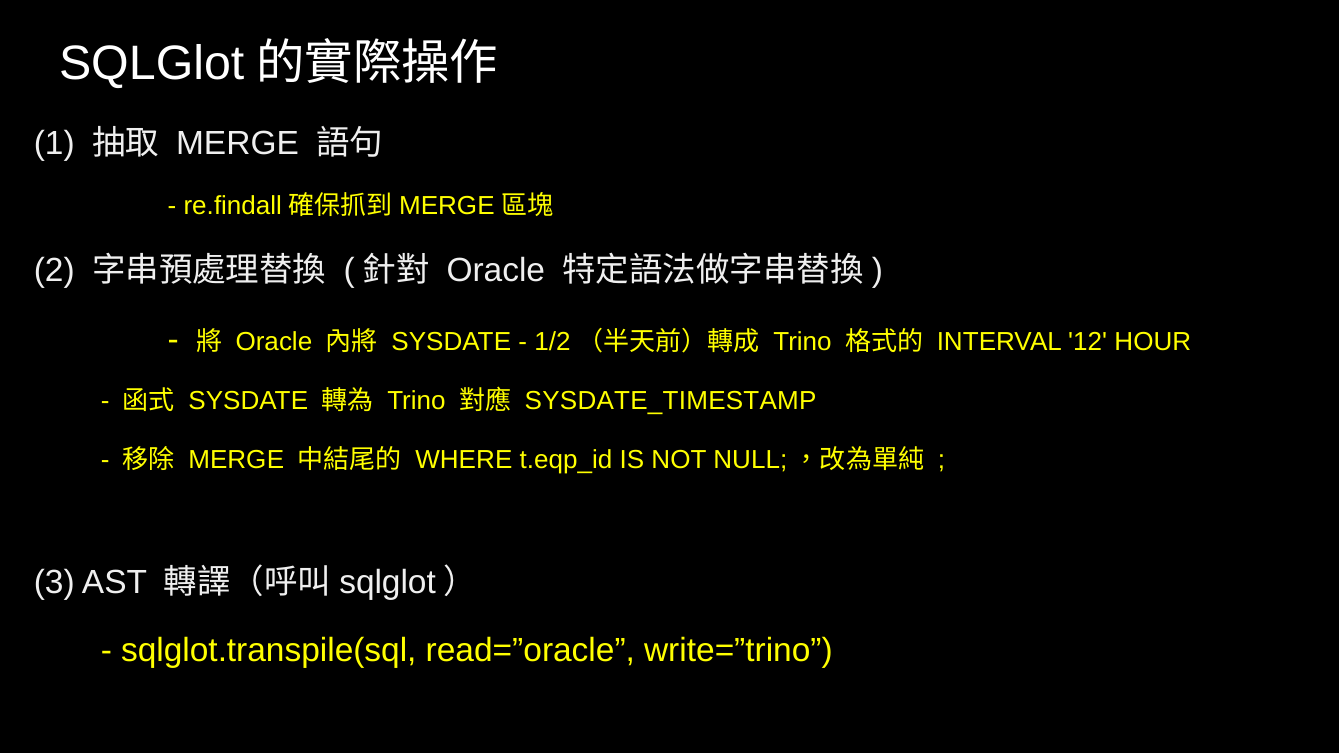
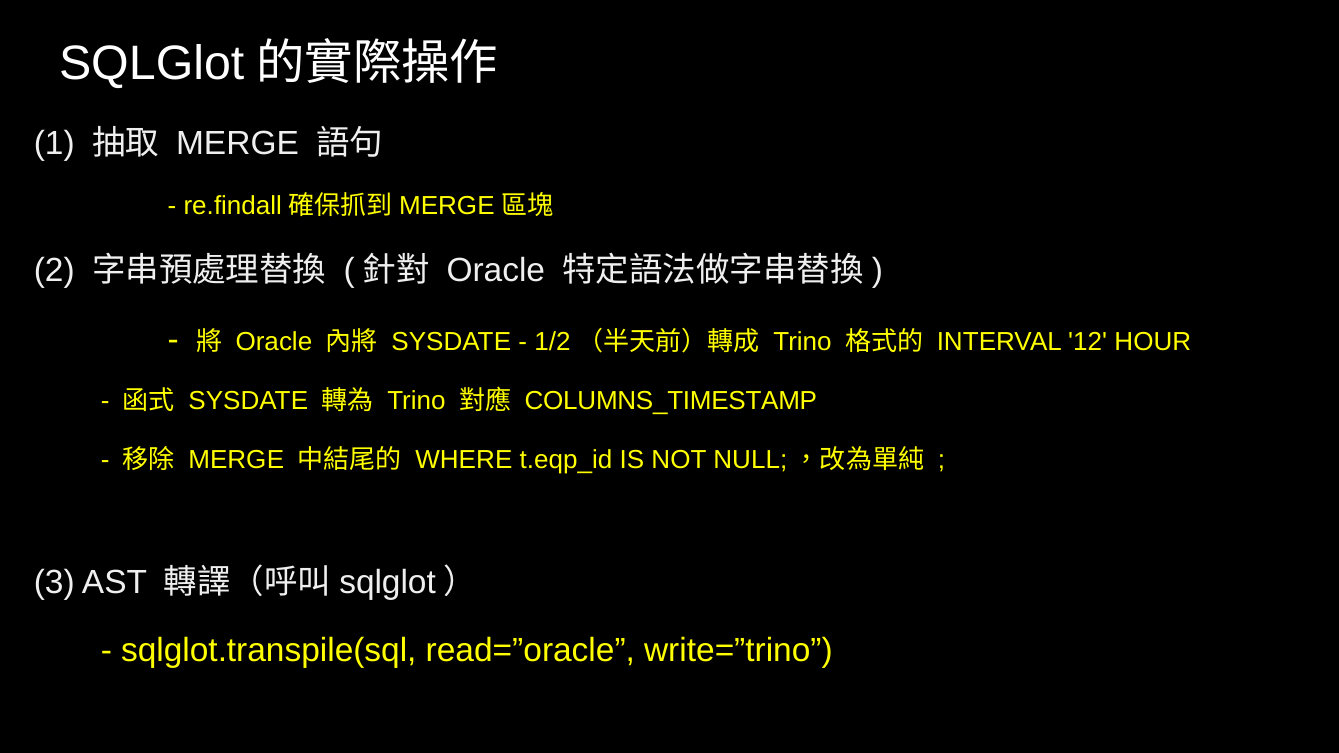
SYSDATE_TIMESTAMP: SYSDATE_TIMESTAMP -> COLUMNS_TIMESTAMP
